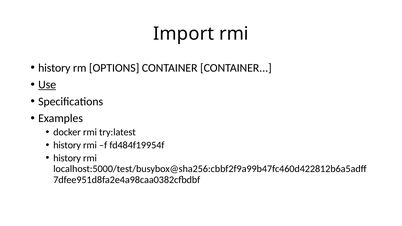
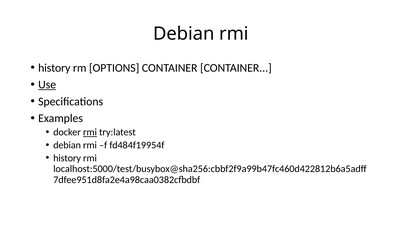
Import at (184, 34): Import -> Debian
rmi at (90, 132) underline: none -> present
history at (67, 145): history -> debian
